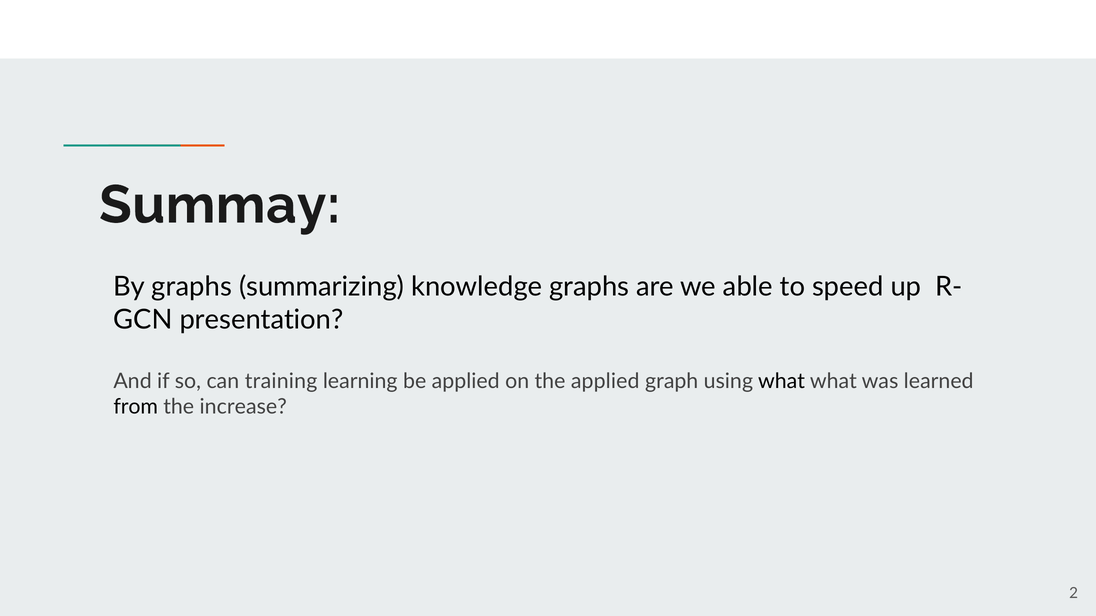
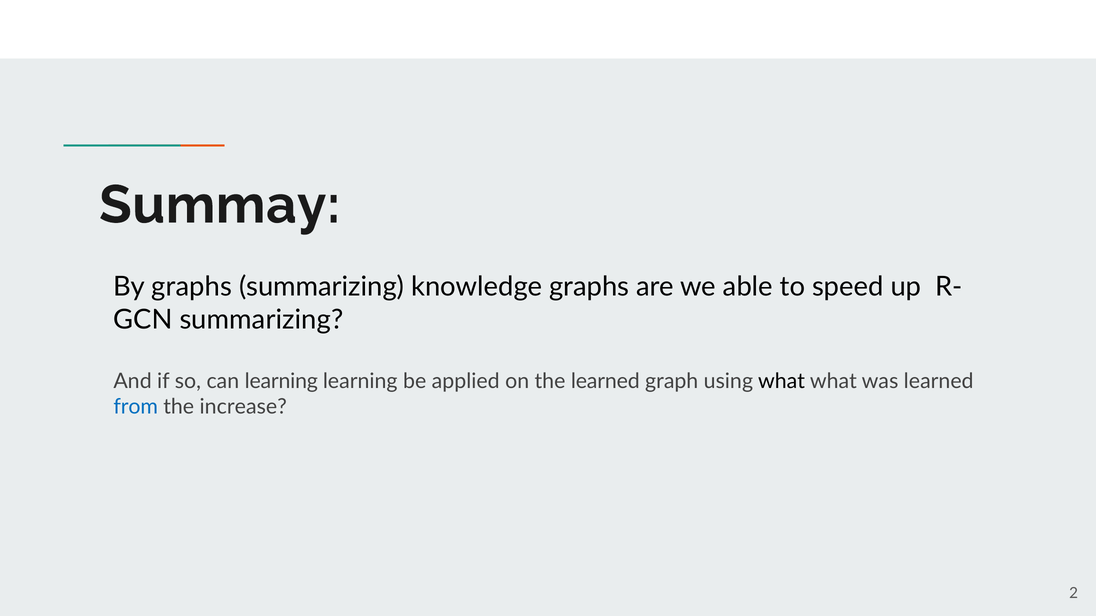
presentation at (262, 320): presentation -> summarizing
can training: training -> learning
the applied: applied -> learned
from colour: black -> blue
